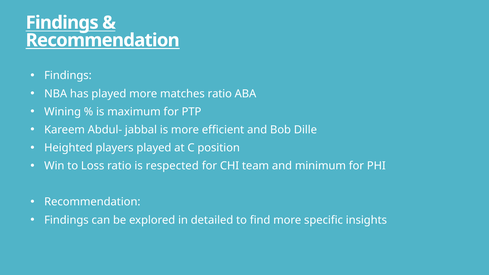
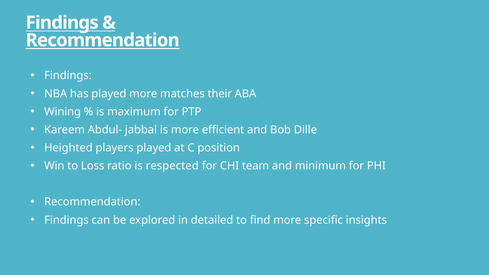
matches ratio: ratio -> their
